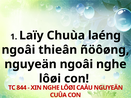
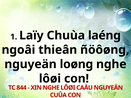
nguyeän ngoâi: ngoâi -> loøng
